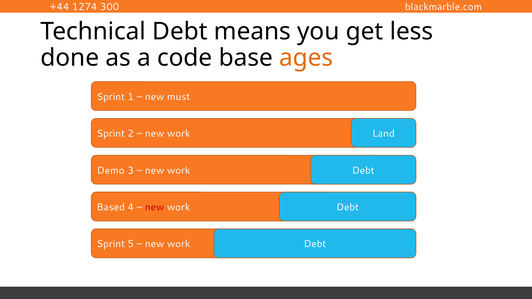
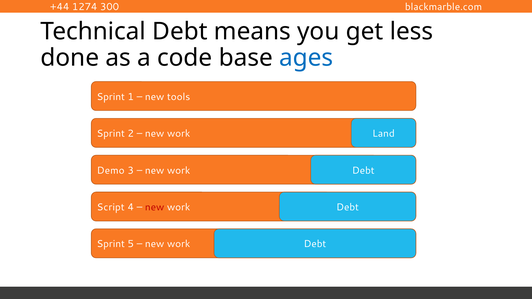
ages colour: orange -> blue
must: must -> tools
Based: Based -> Script
